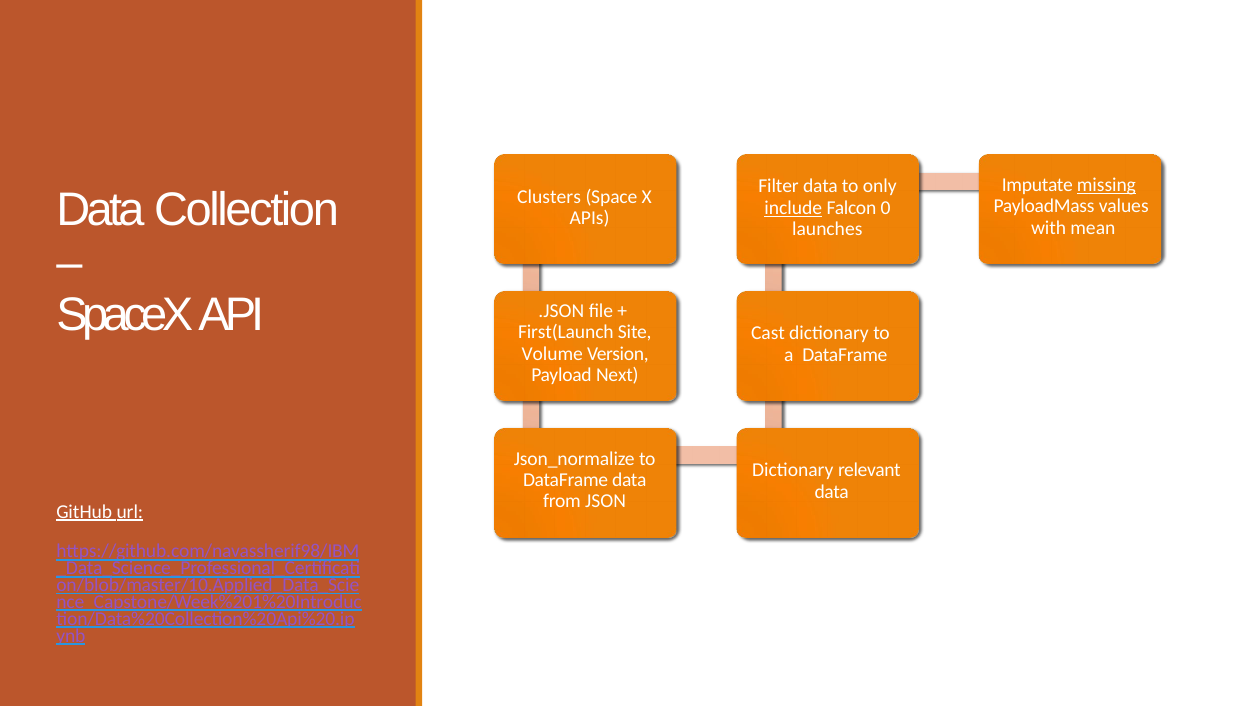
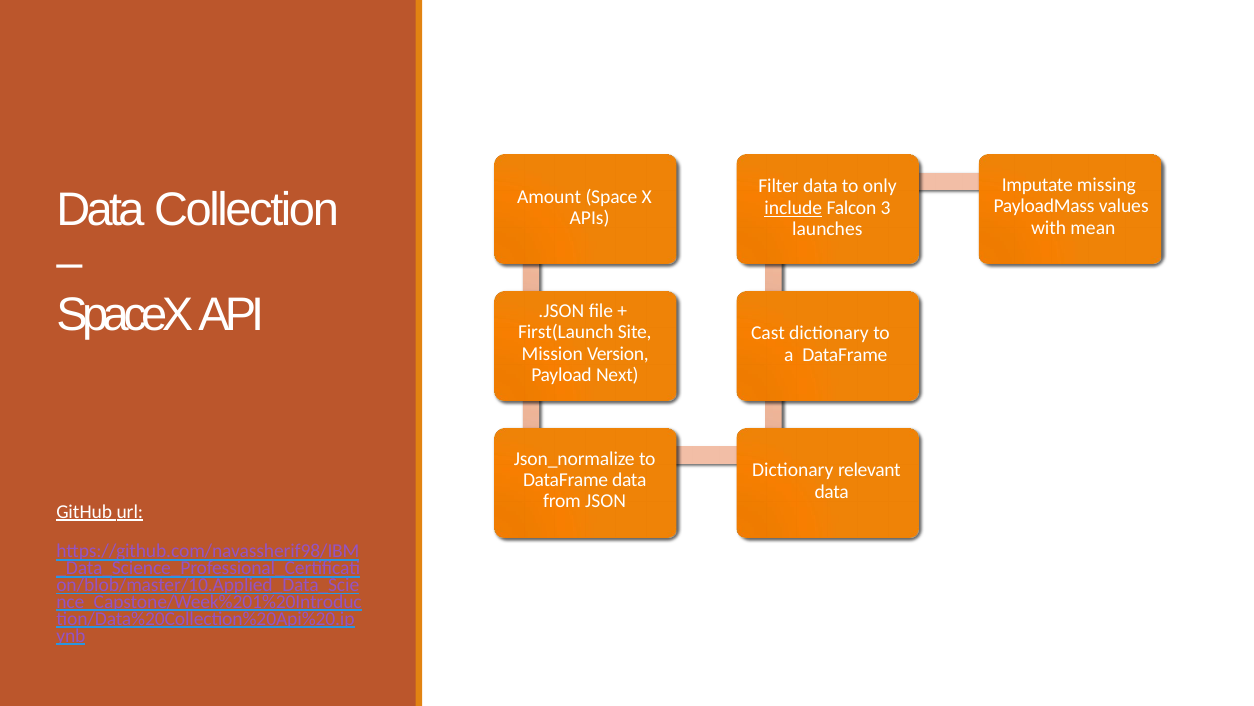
missing underline: present -> none
Clusters: Clusters -> Amount
0: 0 -> 3
Volume: Volume -> Mission
